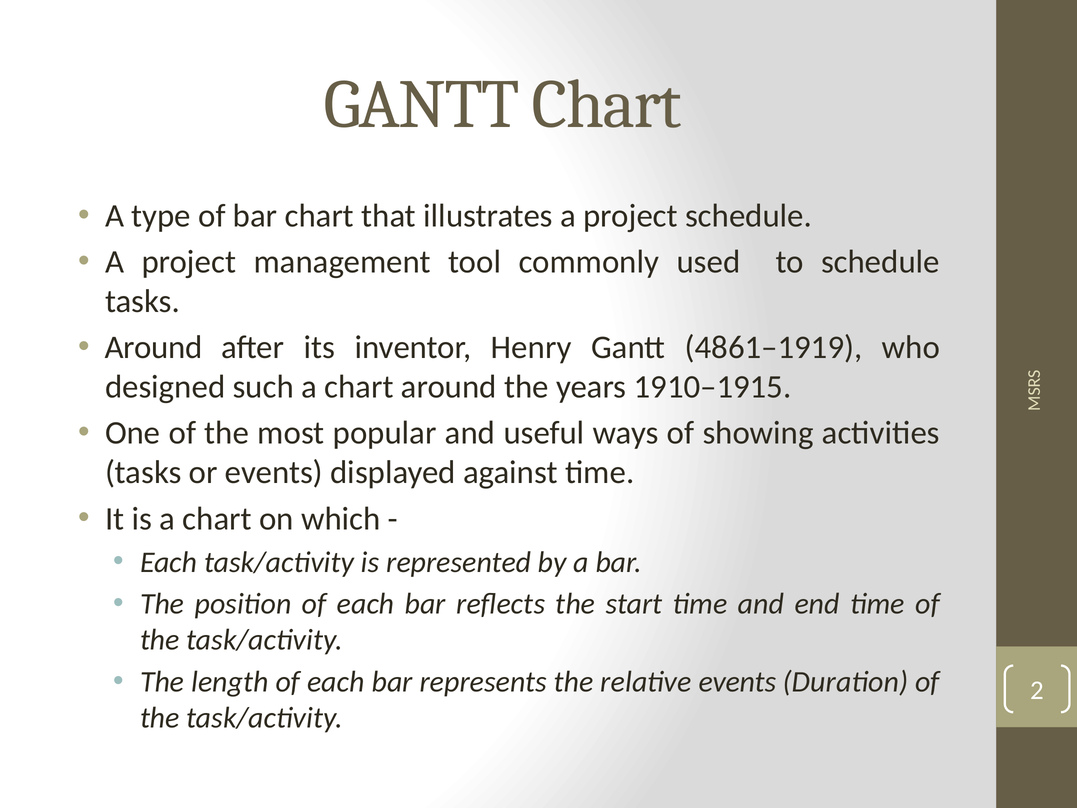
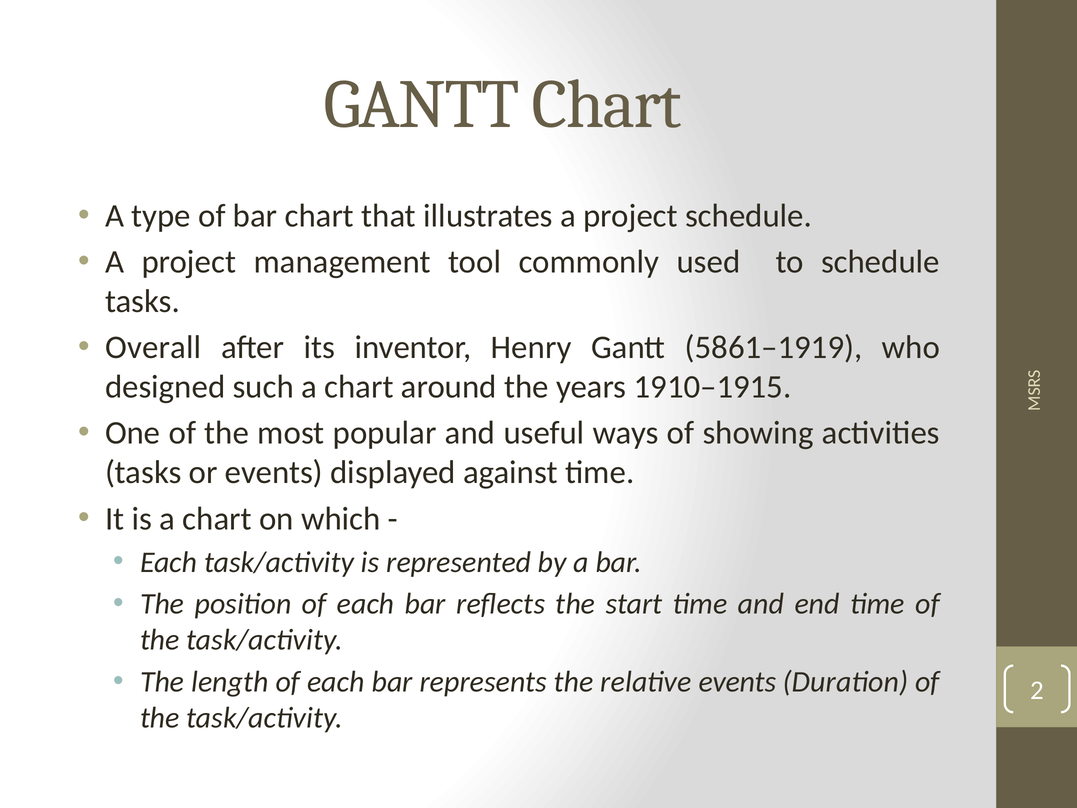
Around at (154, 347): Around -> Overall
4861–1919: 4861–1919 -> 5861–1919
